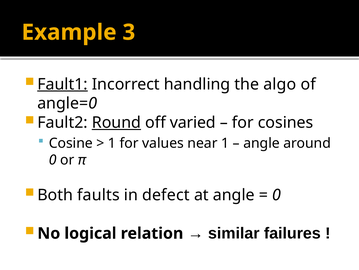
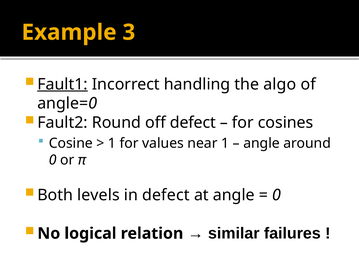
Round underline: present -> none
off varied: varied -> defect
faults: faults -> levels
